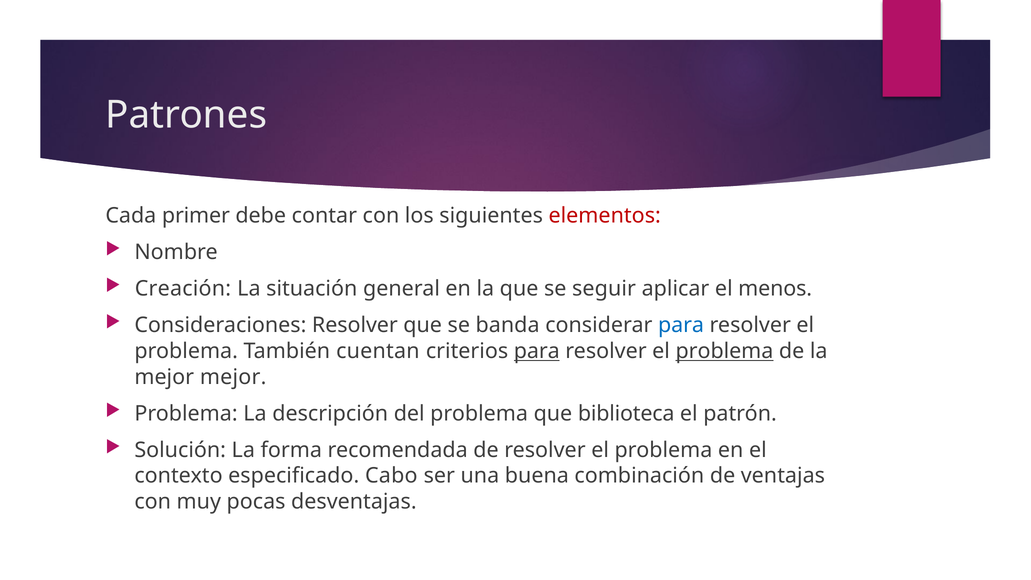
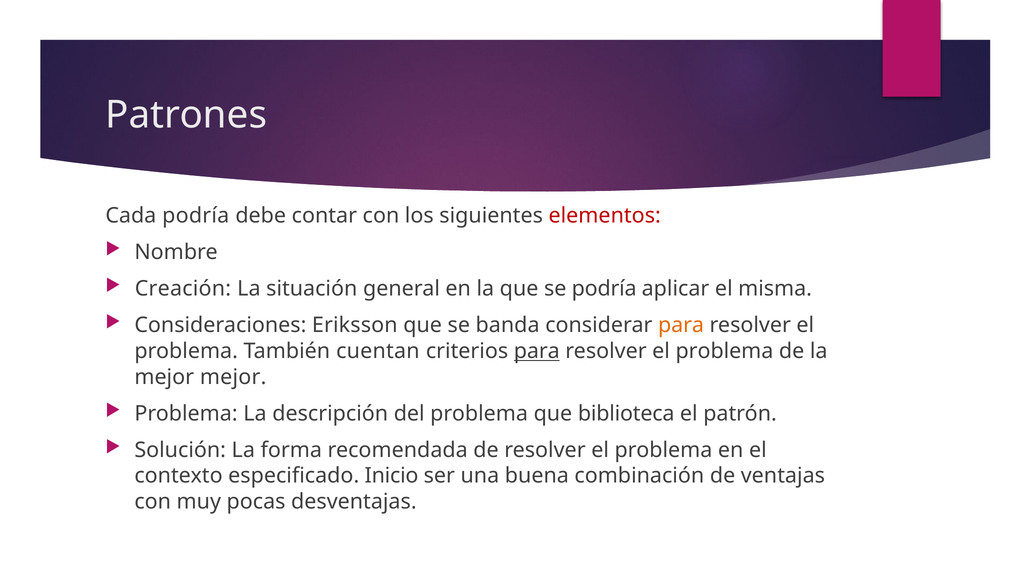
Cada primer: primer -> podría
se seguir: seguir -> podría
menos: menos -> misma
Consideraciones Resolver: Resolver -> Eriksson
para at (681, 325) colour: blue -> orange
problema at (724, 351) underline: present -> none
Cabo: Cabo -> Inicio
